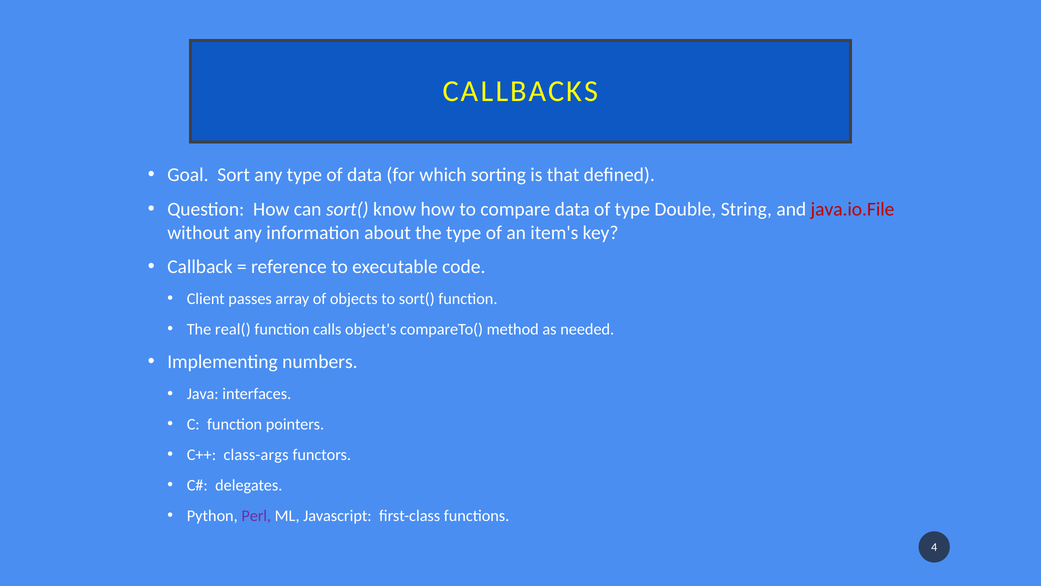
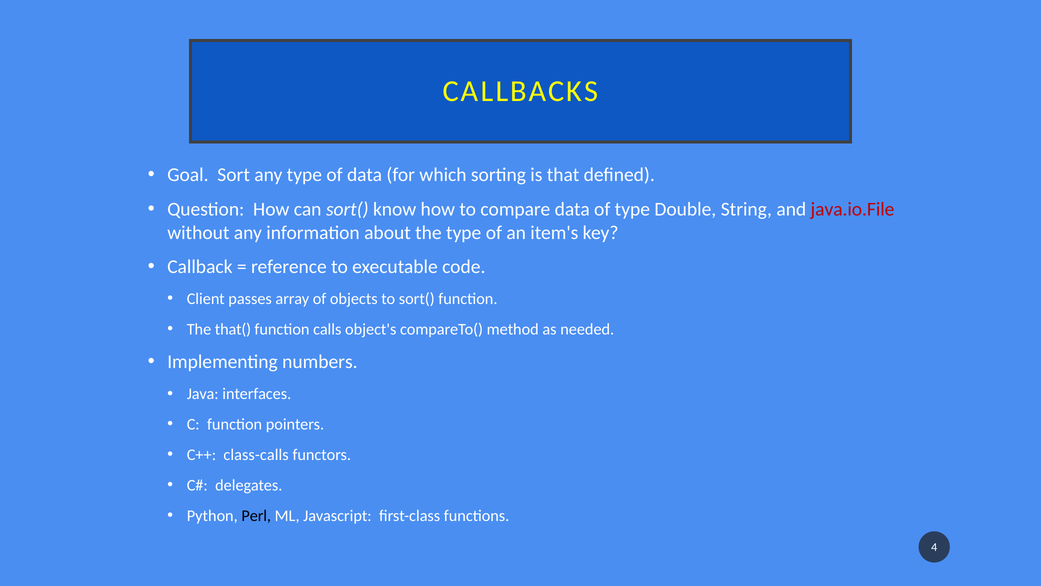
real(: real( -> that(
class-args: class-args -> class-calls
Perl colour: purple -> black
